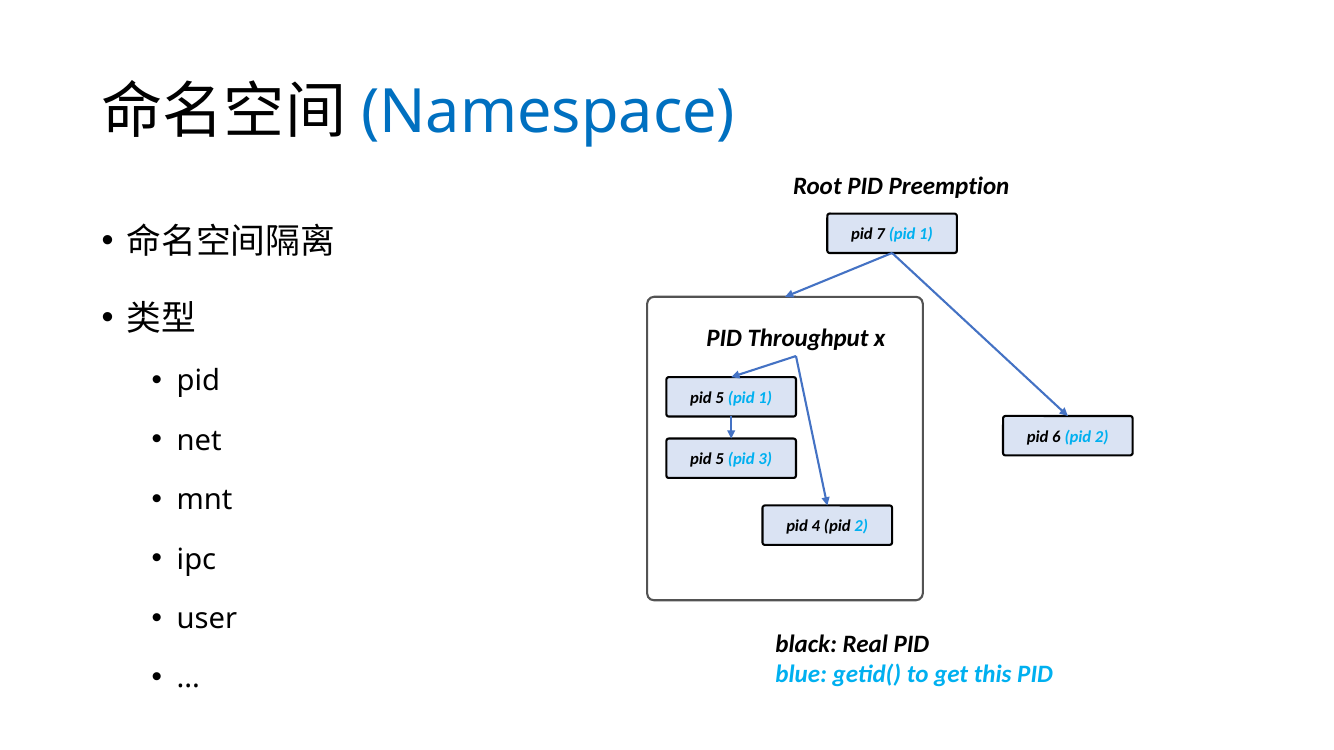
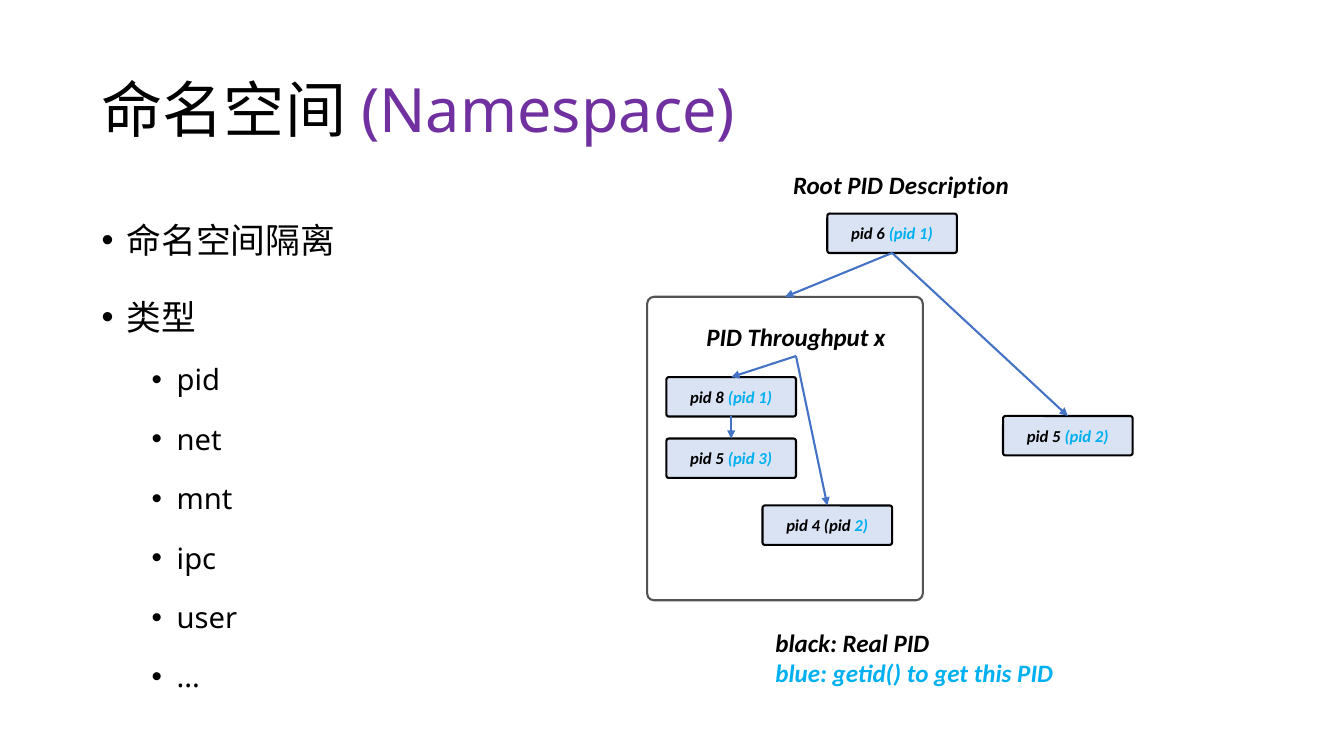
Namespace colour: blue -> purple
Preemption: Preemption -> Description
7: 7 -> 6
5 at (720, 398): 5 -> 8
6 at (1056, 437): 6 -> 5
